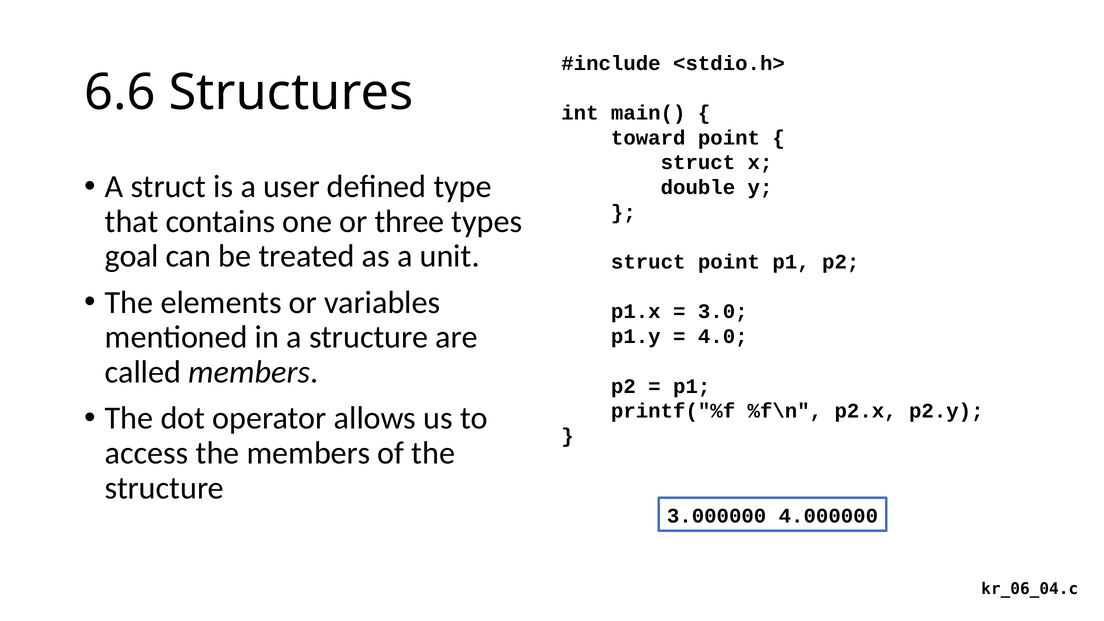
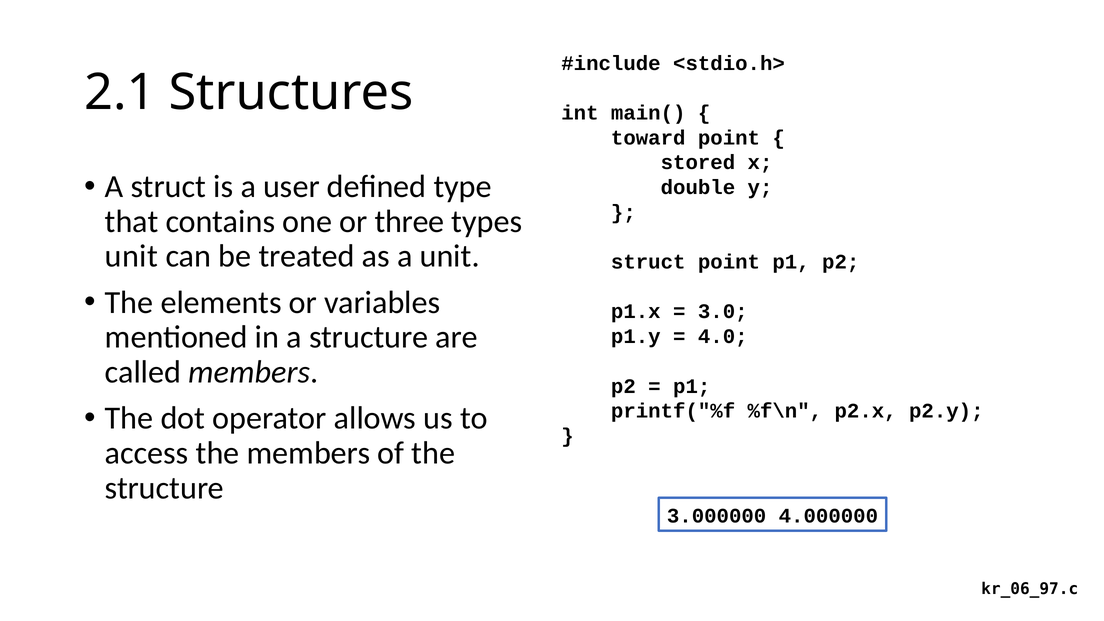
6.6: 6.6 -> 2.1
struct at (698, 163): struct -> stored
goal at (132, 256): goal -> unit
kr_06_04.c: kr_06_04.c -> kr_06_97.c
